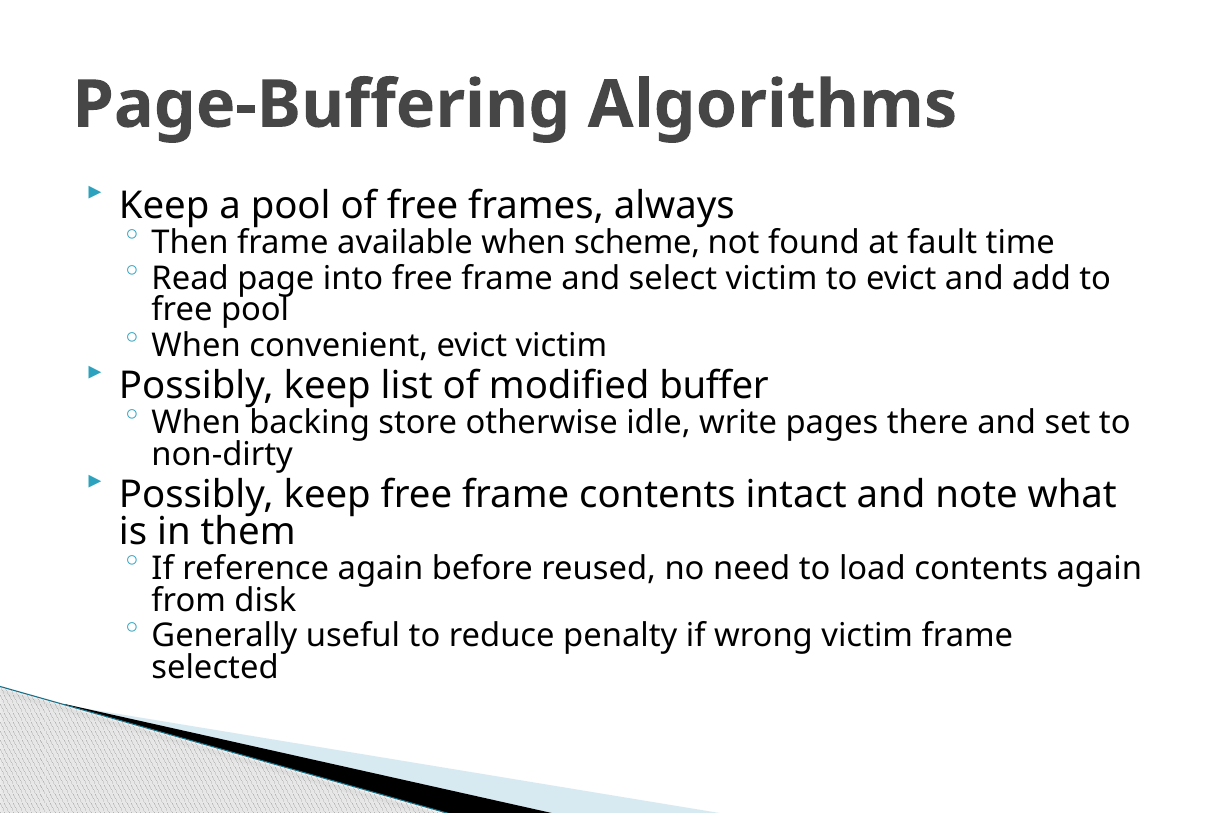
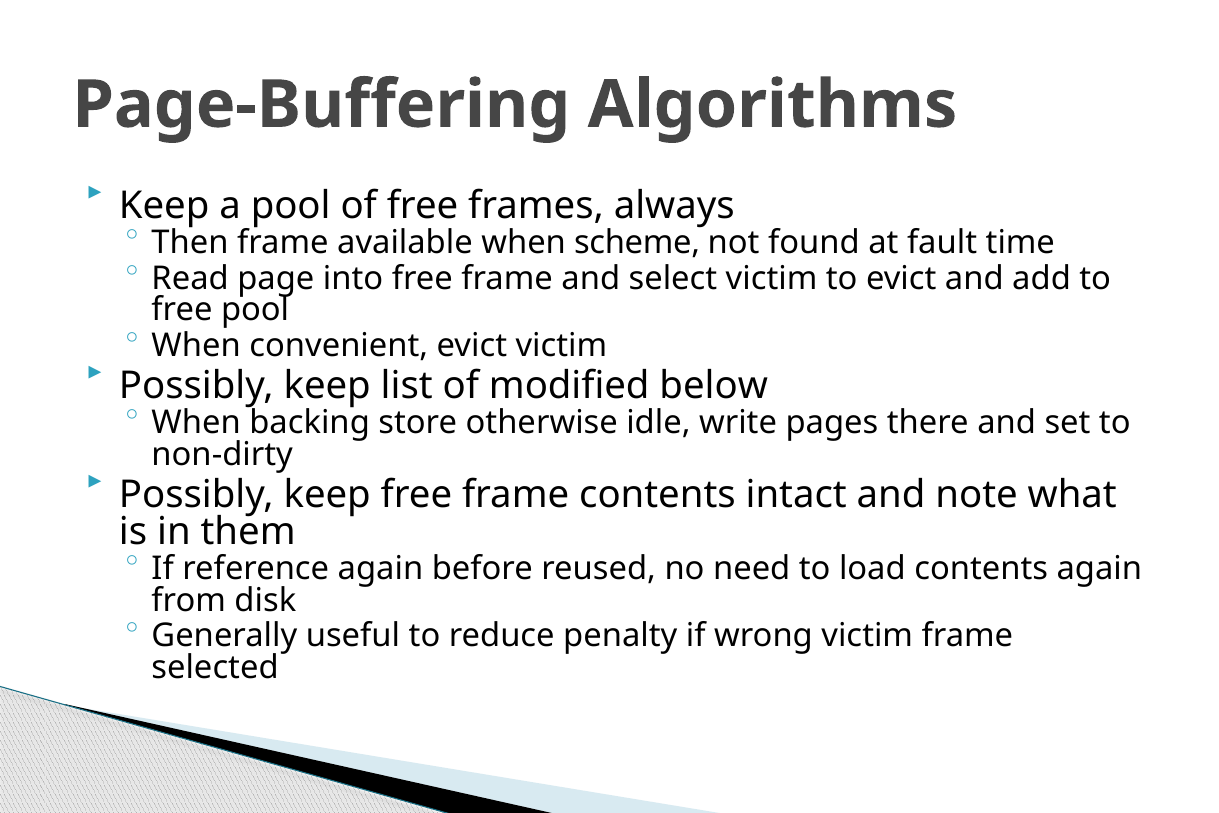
buffer: buffer -> below
